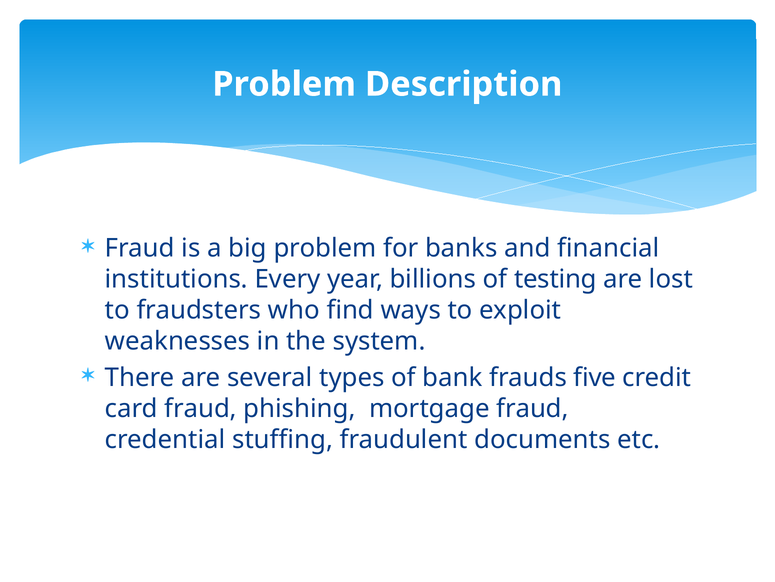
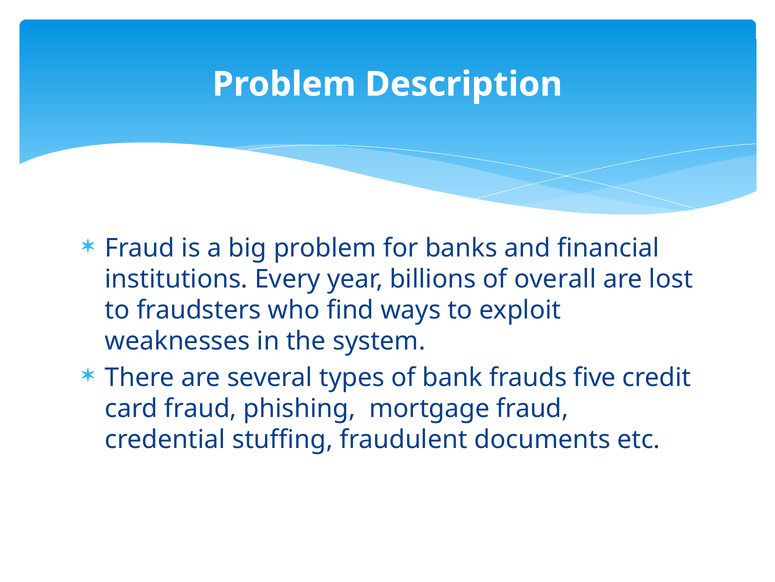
testing: testing -> overall
